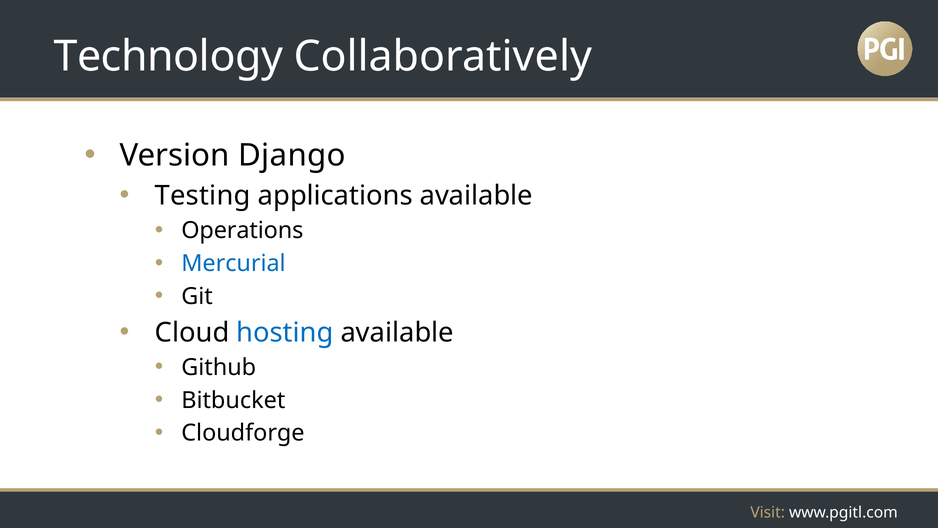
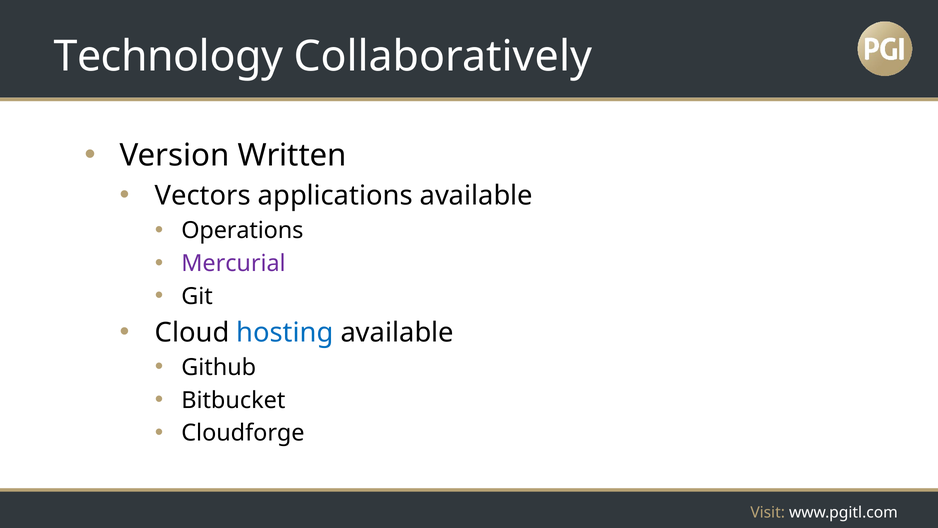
Django: Django -> Written
Testing: Testing -> Vectors
Mercurial colour: blue -> purple
